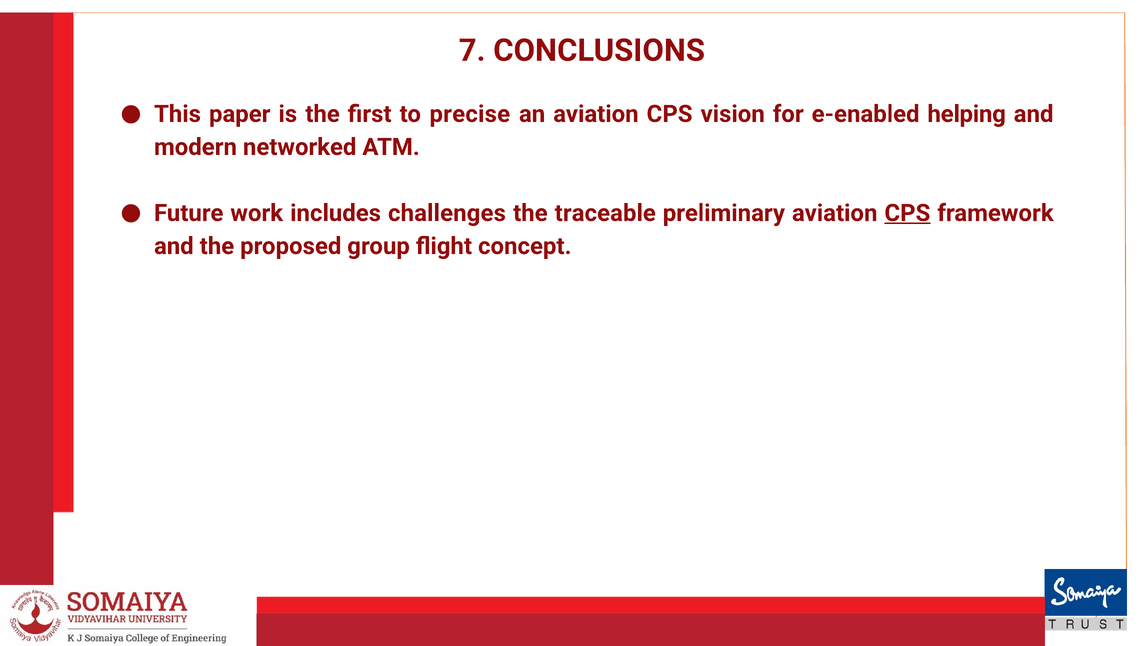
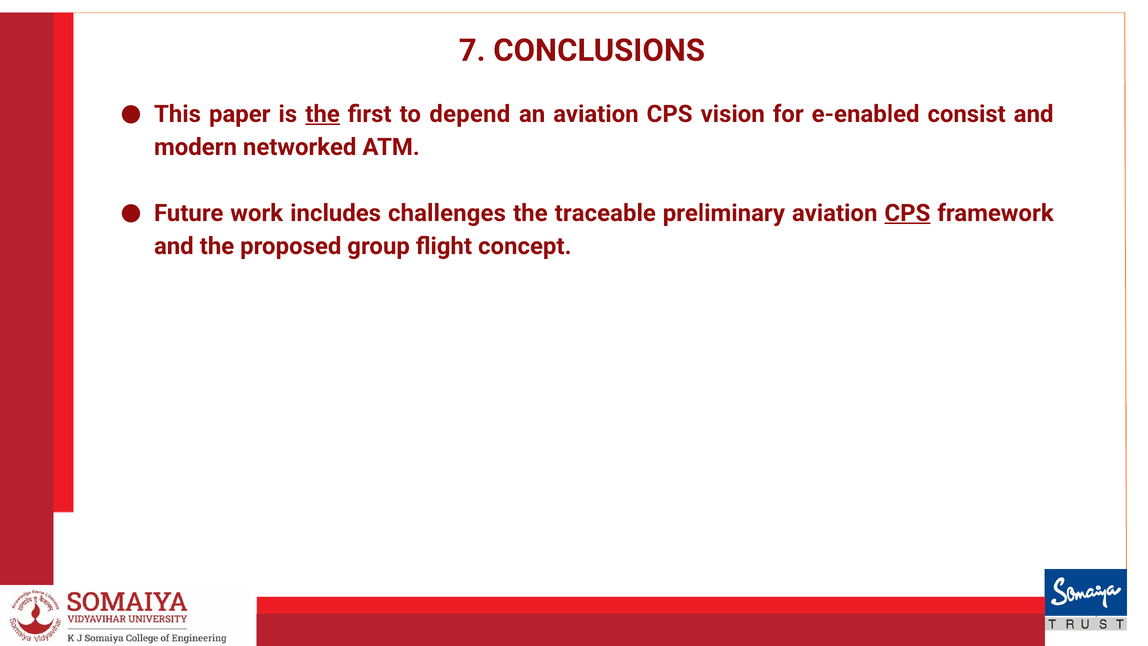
the at (323, 114) underline: none -> present
precise: precise -> depend
helping: helping -> consist
